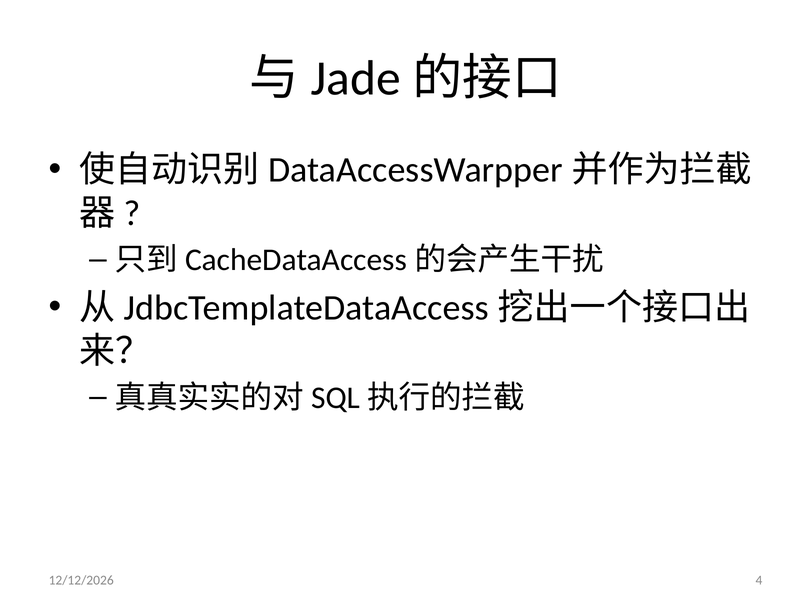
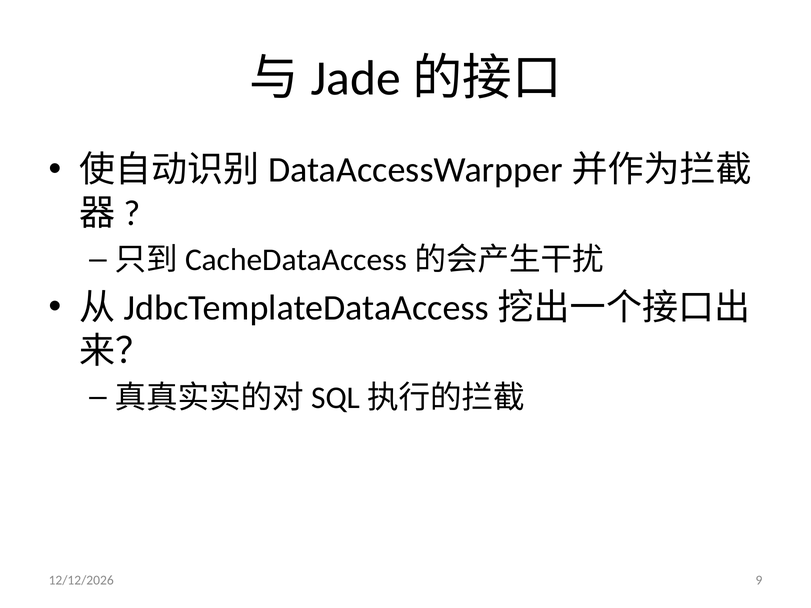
4: 4 -> 9
